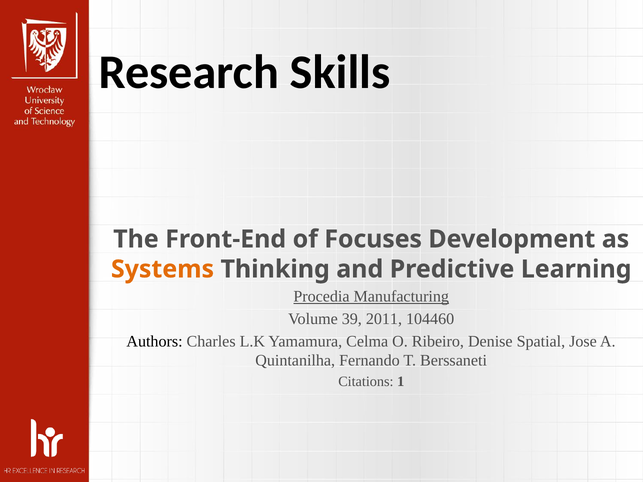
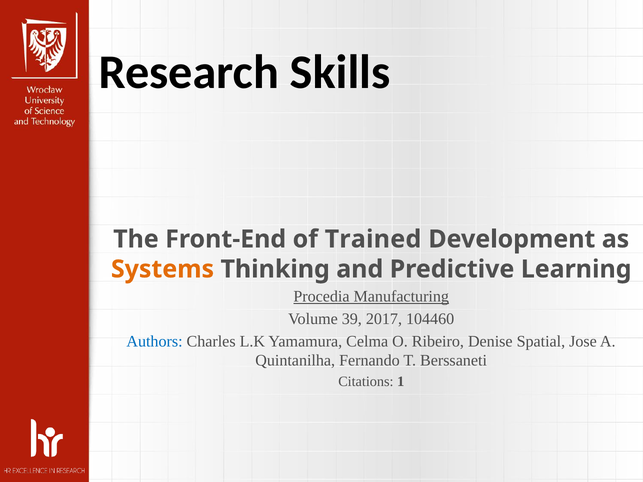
Focuses: Focuses -> Trained
2011: 2011 -> 2017
Authors colour: black -> blue
